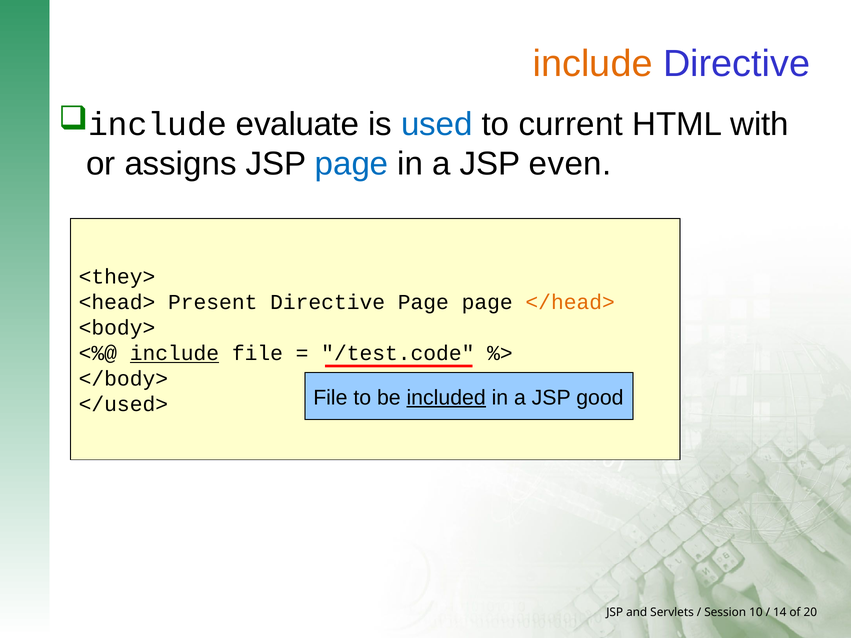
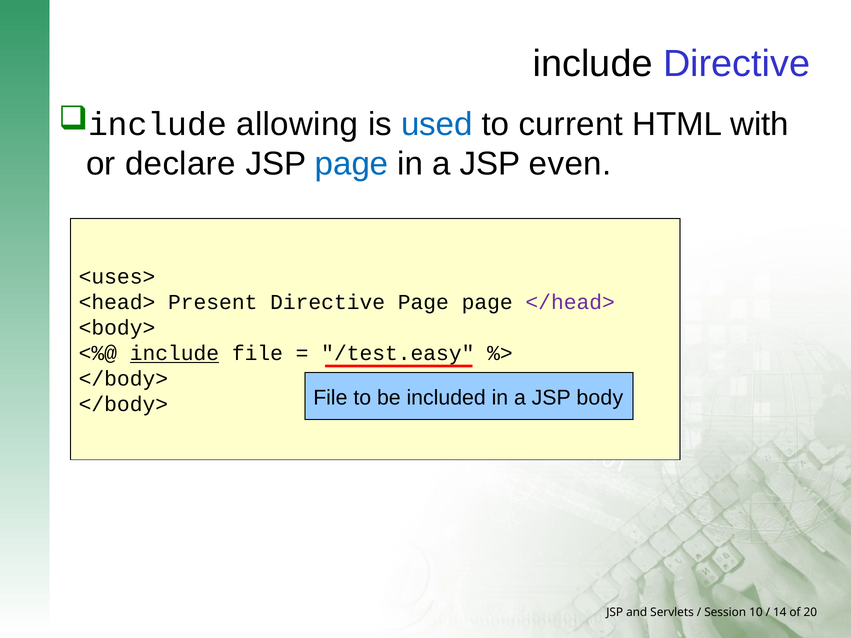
include at (593, 64) colour: orange -> black
evaluate: evaluate -> allowing
assigns: assigns -> declare
<they>: <they> -> <uses>
</head> colour: orange -> purple
/test.code: /test.code -> /test.easy
included underline: present -> none
good: good -> body
</used> at (123, 405): </used> -> </body>
